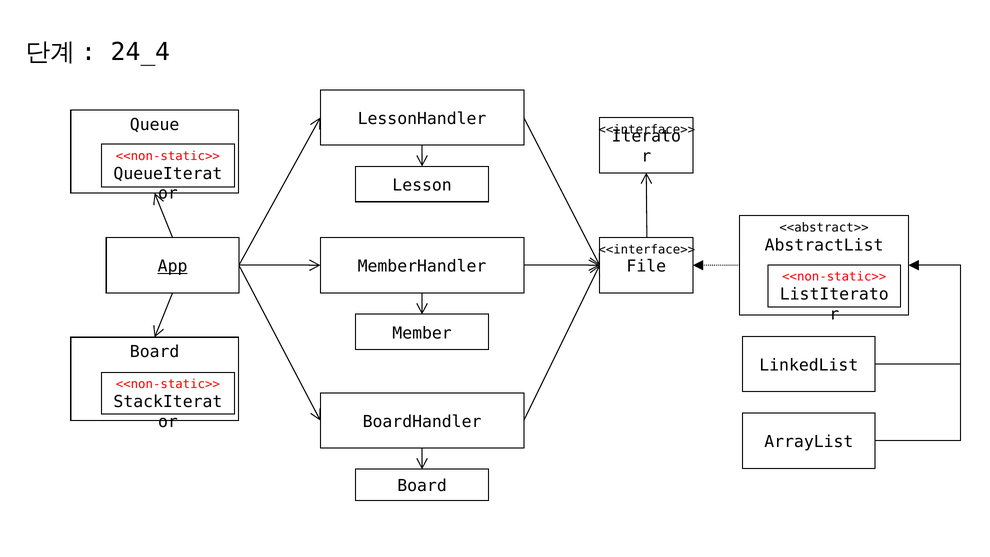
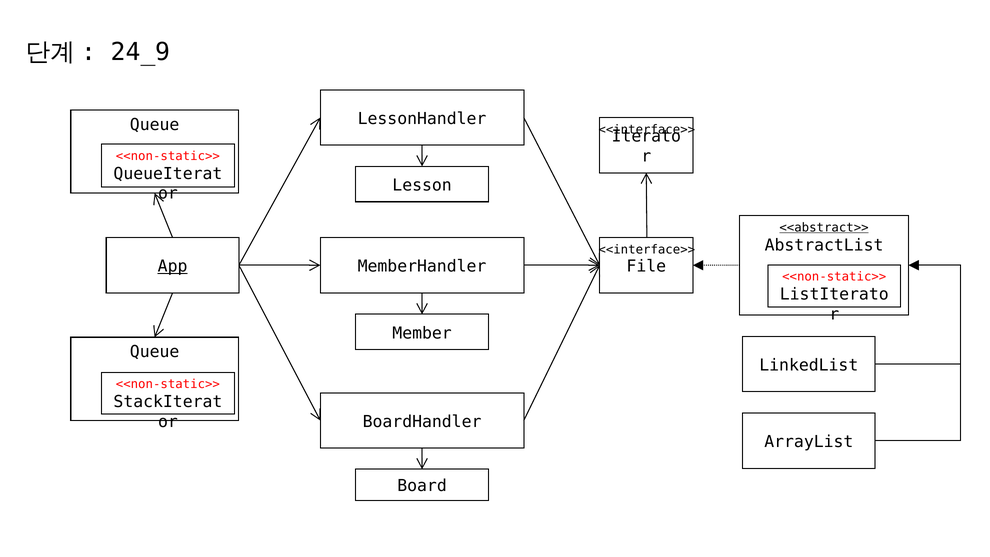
24_4: 24_4 -> 24_9
<<abstract>> underline: none -> present
Board at (155, 352): Board -> Queue
